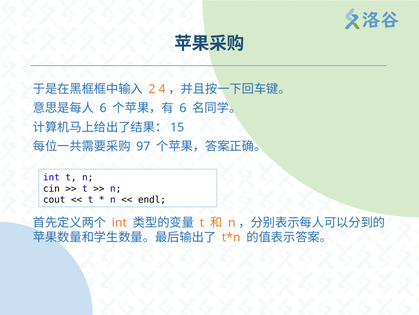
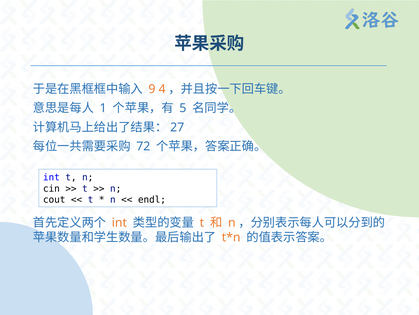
2: 2 -> 9
6 at (103, 108): 6 -> 1
6 at (183, 108): 6 -> 5
15: 15 -> 27
97: 97 -> 72
